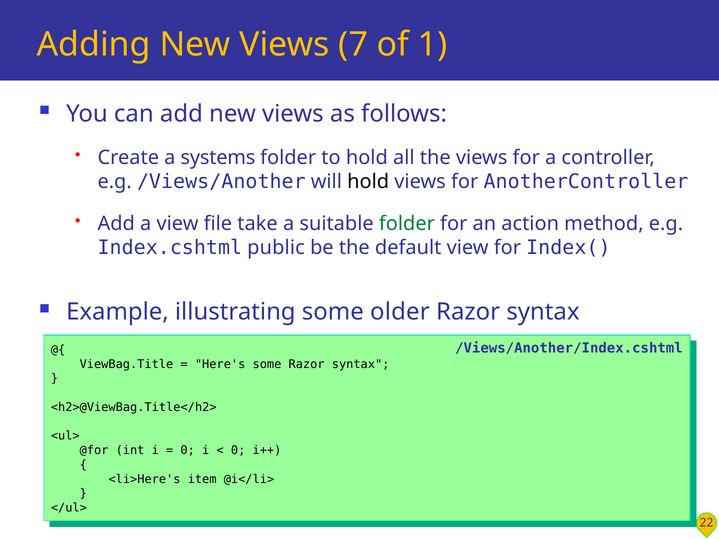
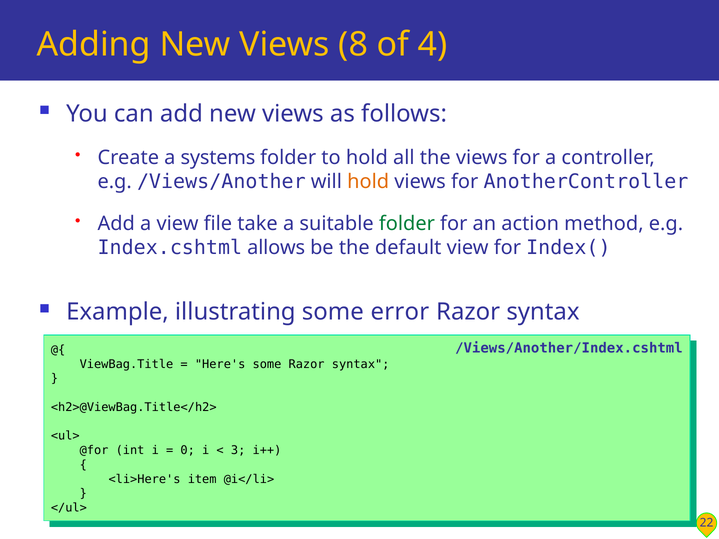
7: 7 -> 8
1: 1 -> 4
hold at (368, 182) colour: black -> orange
public: public -> allows
older: older -> error
0 at (238, 451): 0 -> 3
